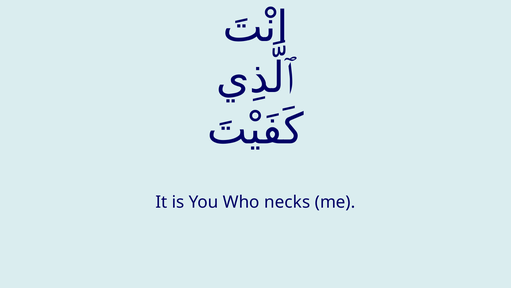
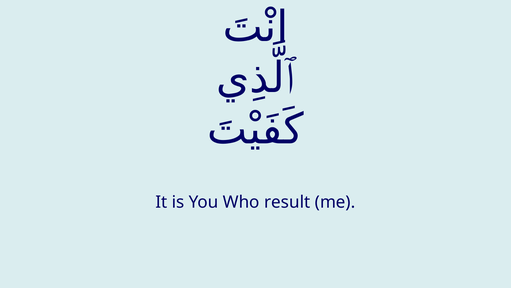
necks: necks -> result
